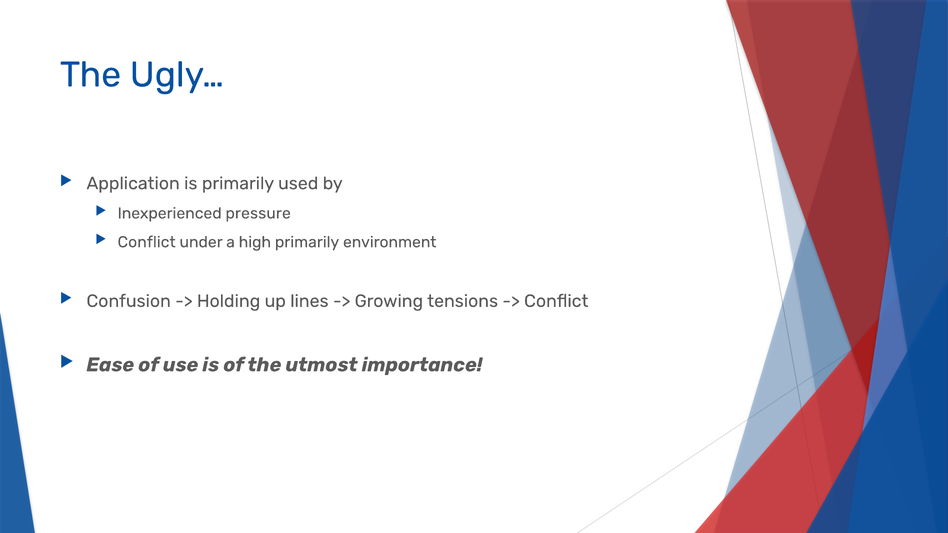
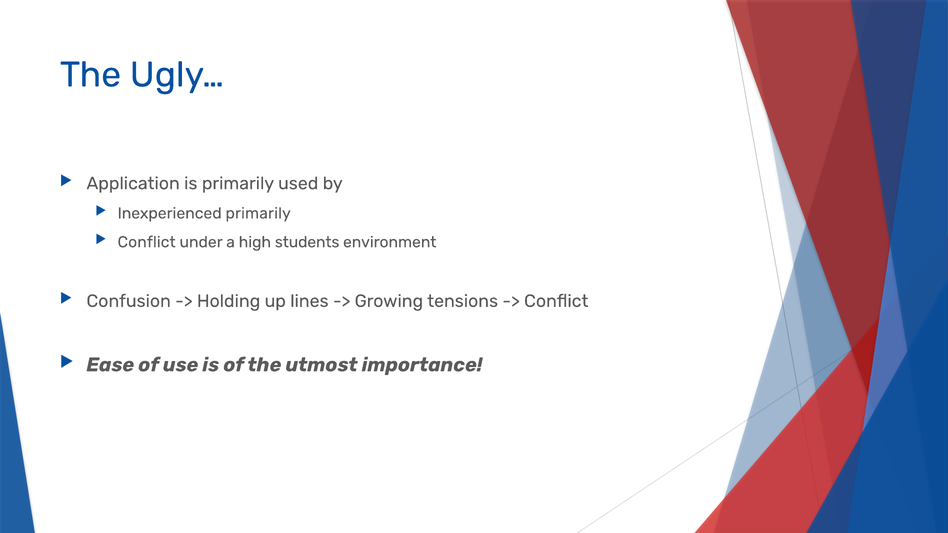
Inexperienced pressure: pressure -> primarily
high primarily: primarily -> students
